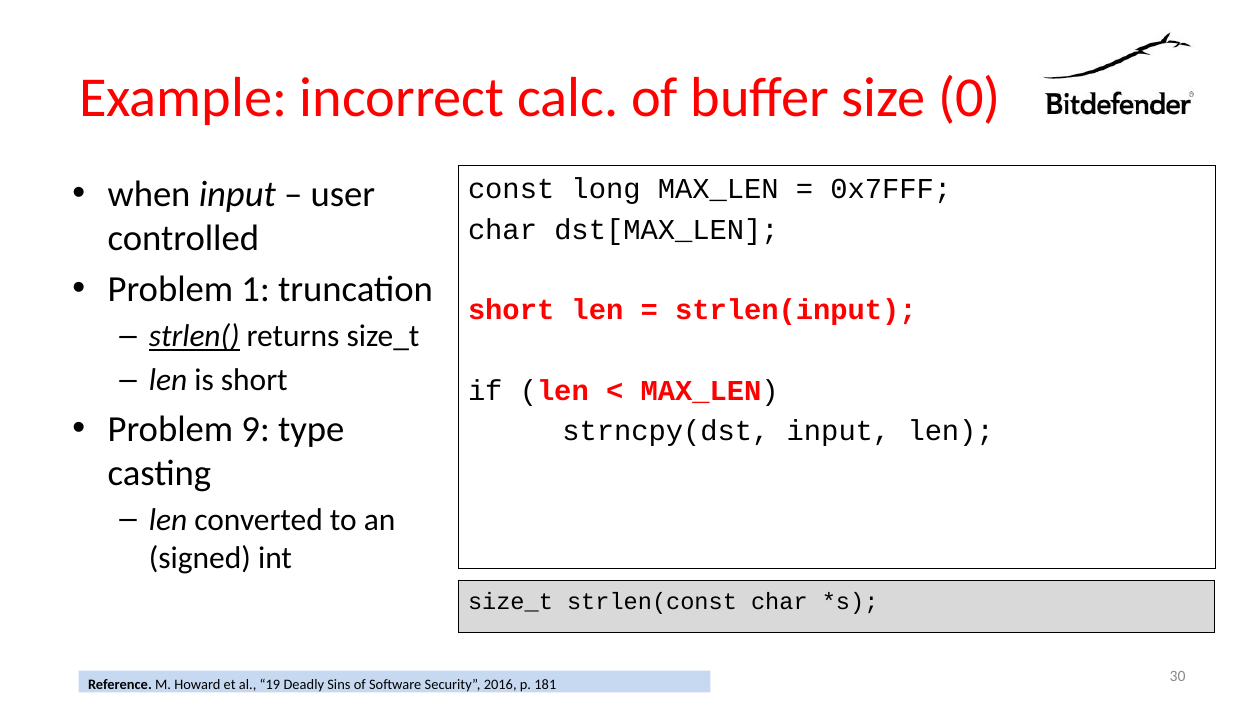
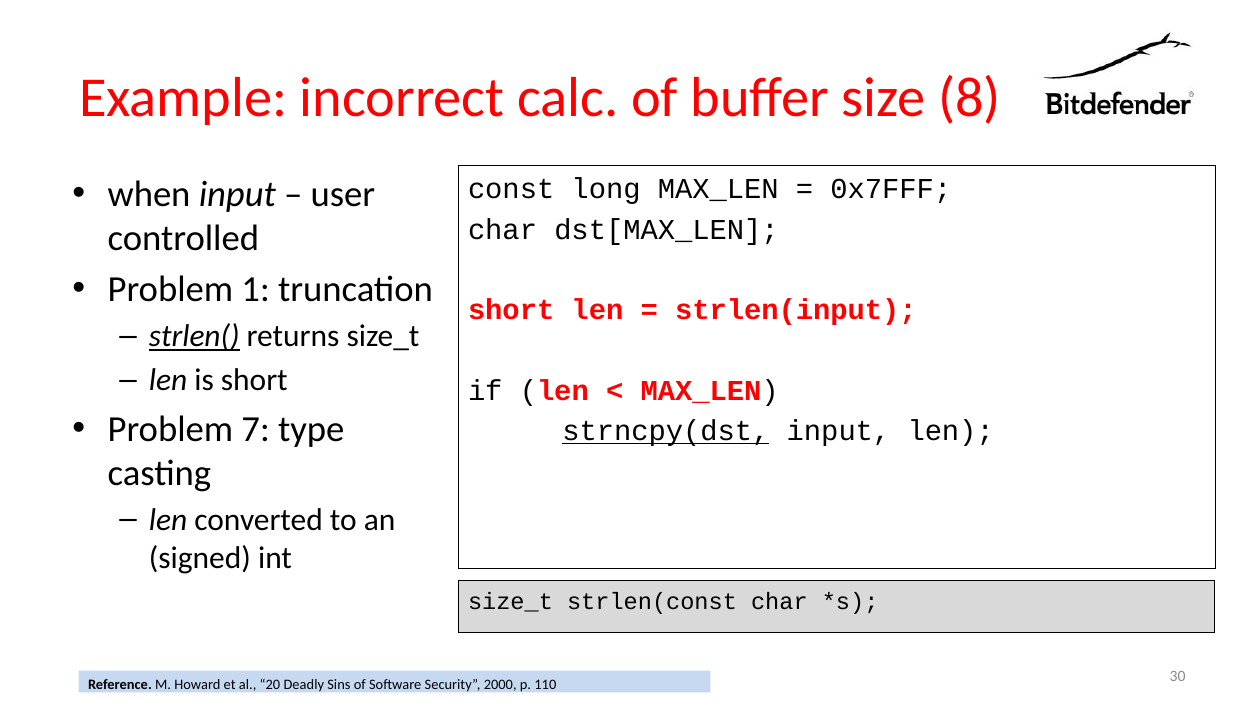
0: 0 -> 8
9: 9 -> 7
strncpy(dst underline: none -> present
19: 19 -> 20
2016: 2016 -> 2000
181: 181 -> 110
